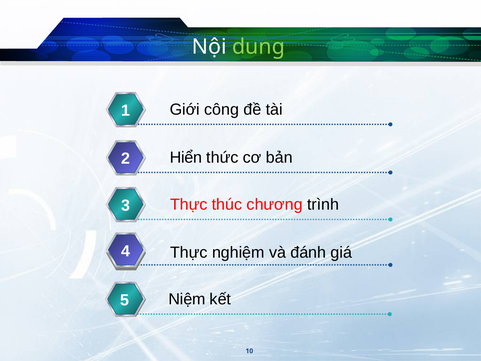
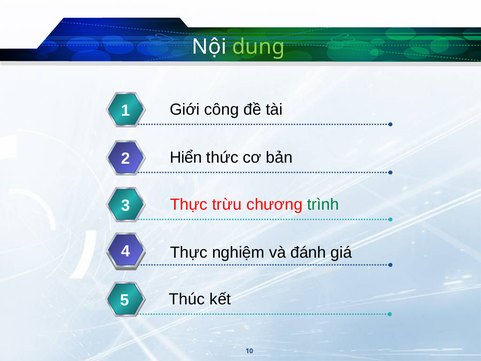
thúc: thúc -> trừu
trình colour: black -> green
Niệm: Niệm -> Thúc
